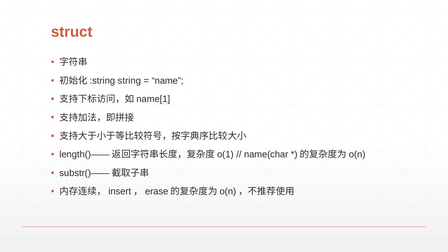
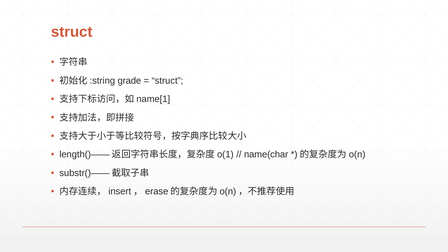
string: string -> grade
name at (168, 81): name -> struct
